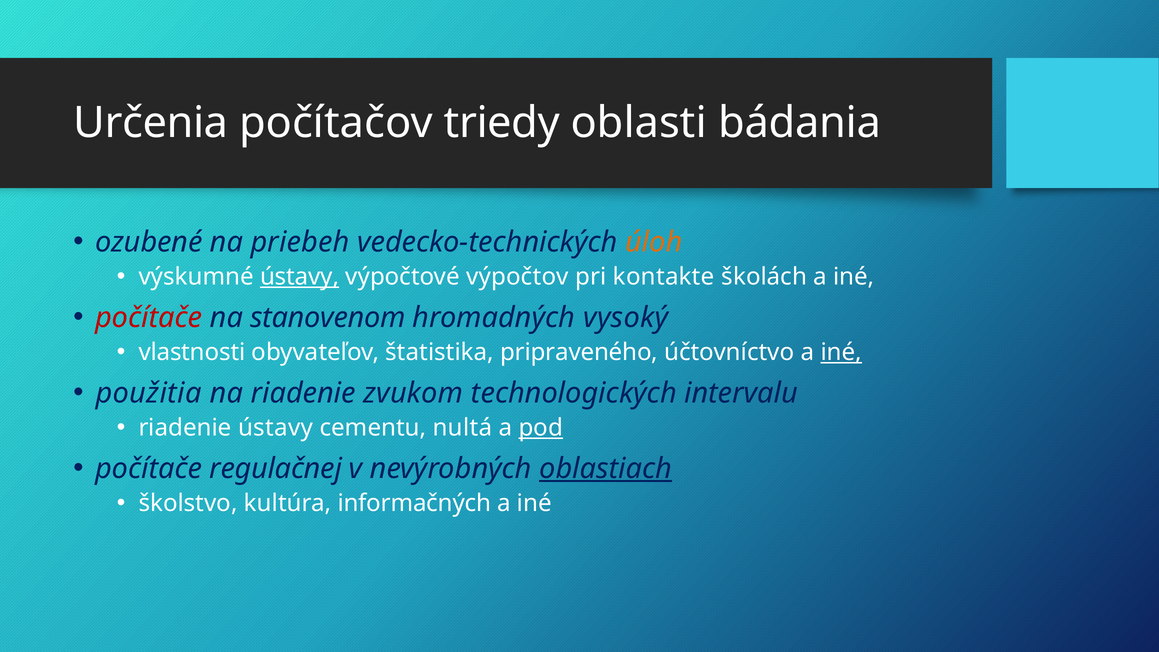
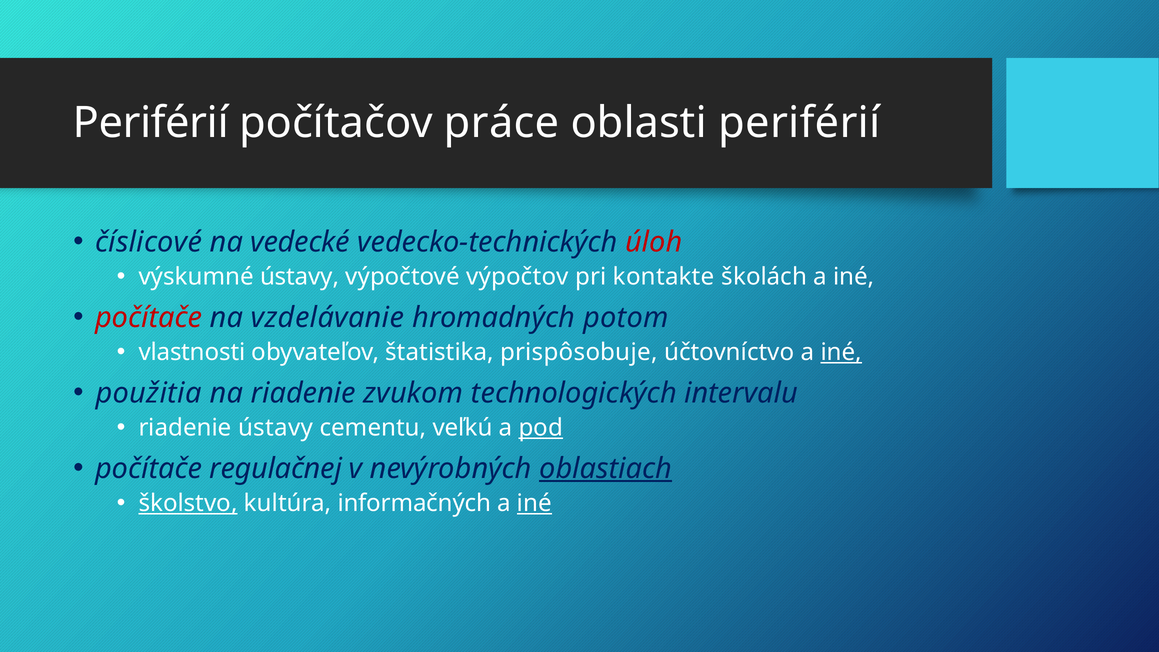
Určenia at (151, 123): Určenia -> Periférií
triedy: triedy -> práce
oblasti bádania: bádania -> periférií
ozubené: ozubené -> číslicové
priebeh: priebeh -> vedecké
úloh colour: orange -> red
ústavy at (300, 277) underline: present -> none
stanovenom: stanovenom -> vzdelávanie
vysoký: vysoký -> potom
pripraveného: pripraveného -> prispôsobuje
nultá: nultá -> veľkú
školstvo underline: none -> present
iné at (534, 503) underline: none -> present
